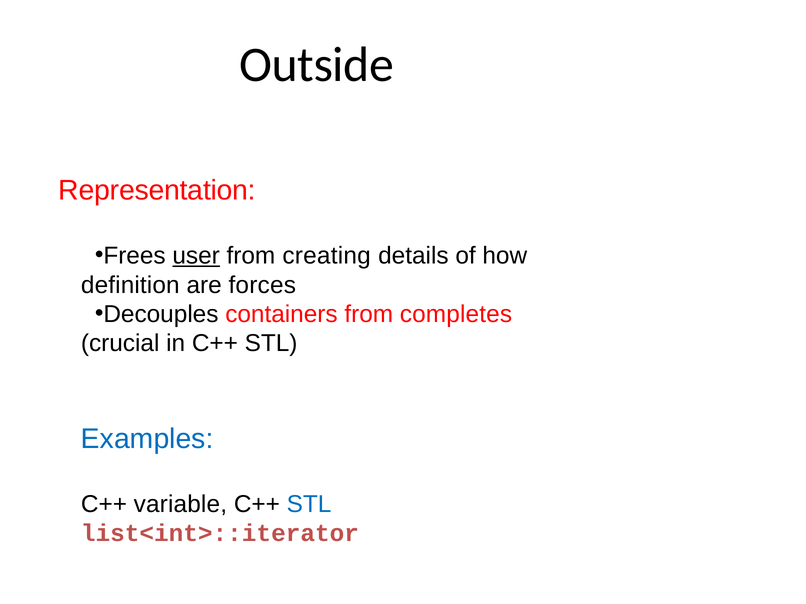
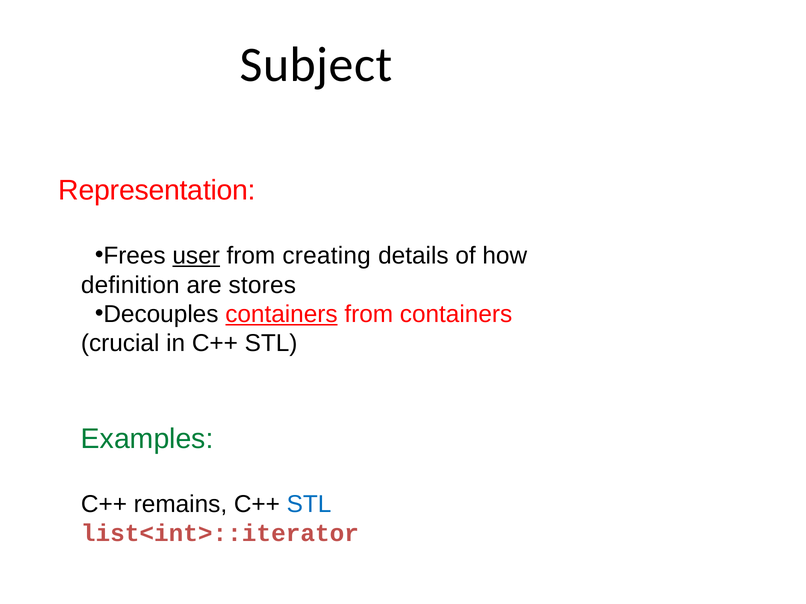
Outside: Outside -> Subject
forces: forces -> stores
containers at (281, 314) underline: none -> present
from completes: completes -> containers
Examples colour: blue -> green
variable: variable -> remains
